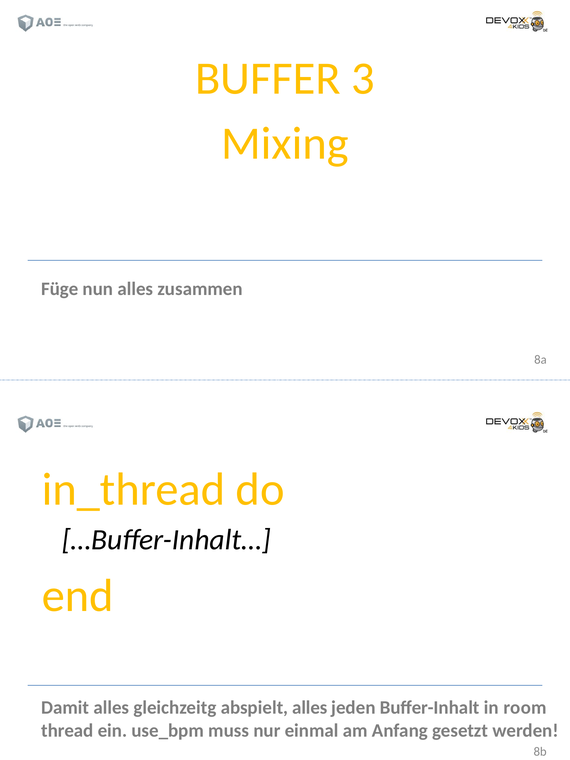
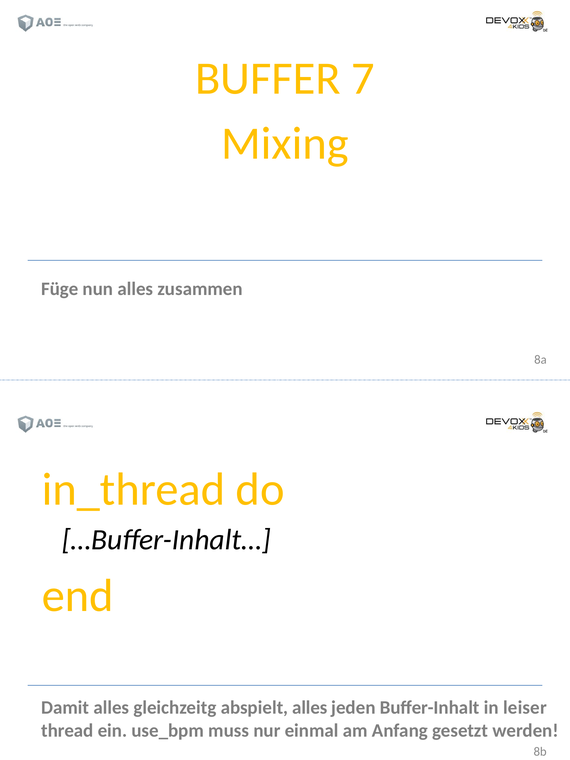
3: 3 -> 7
room: room -> leiser
